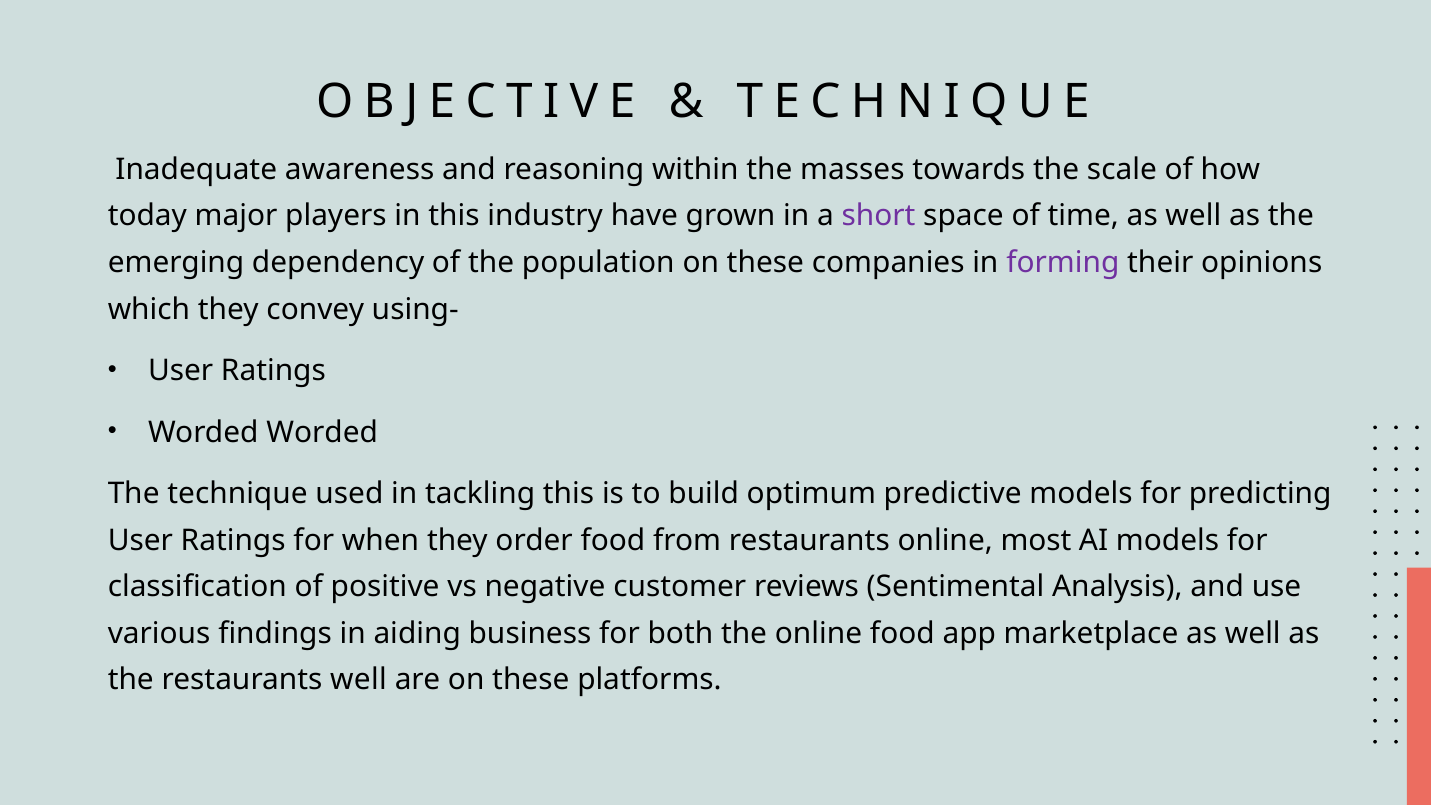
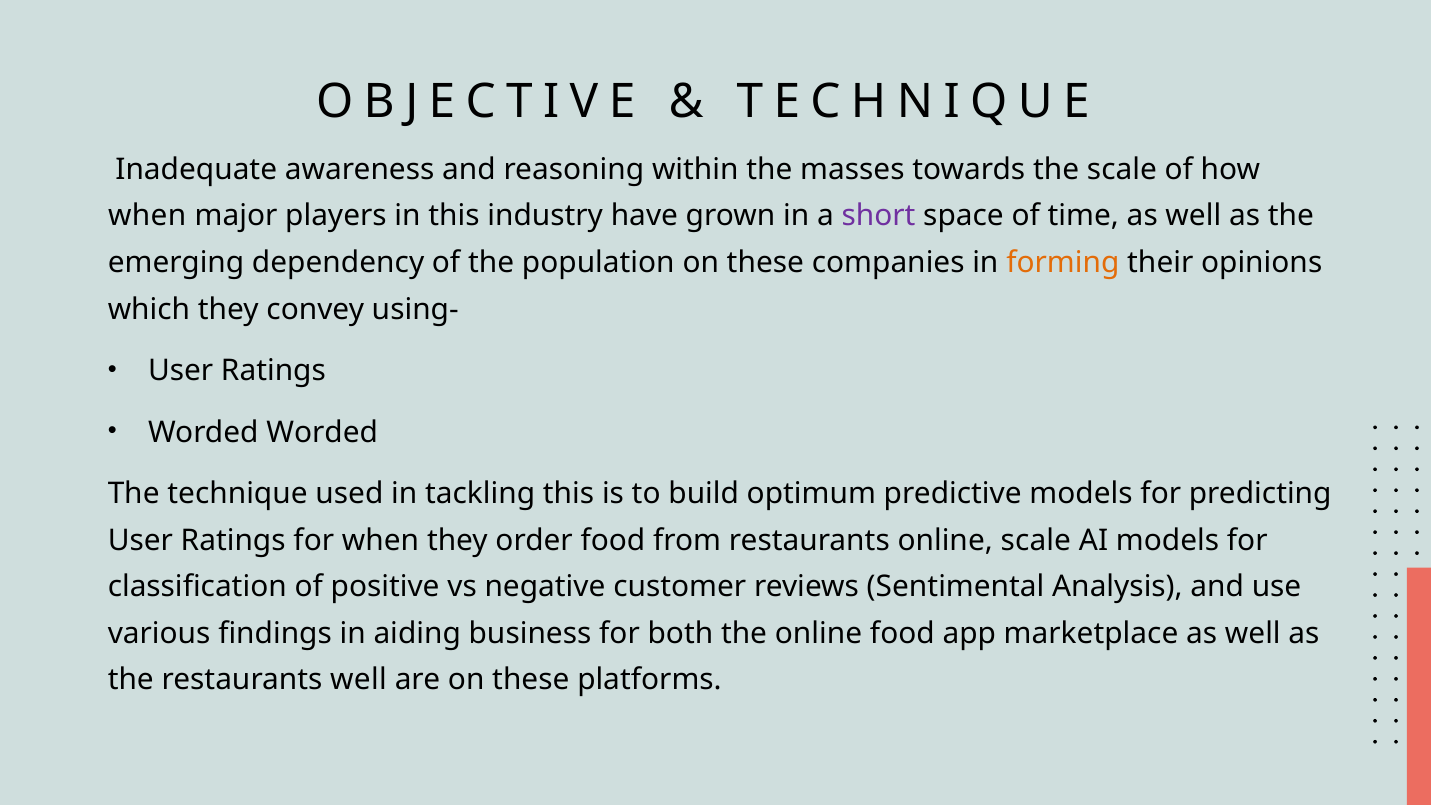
today at (147, 216): today -> when
forming colour: purple -> orange
online most: most -> scale
